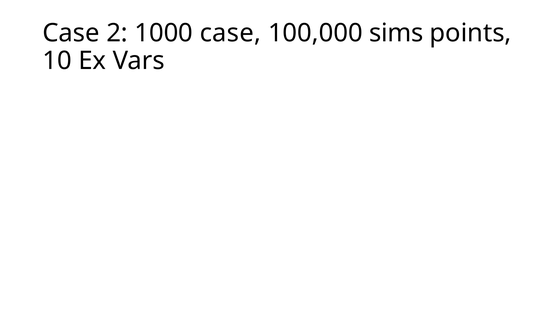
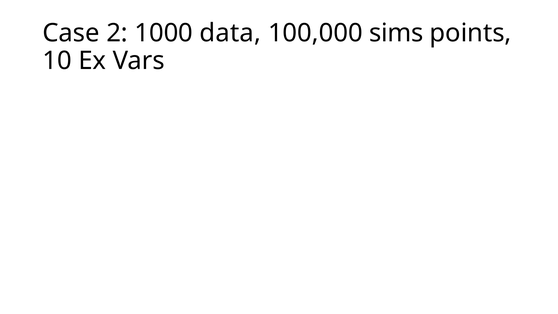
1000 case: case -> data
